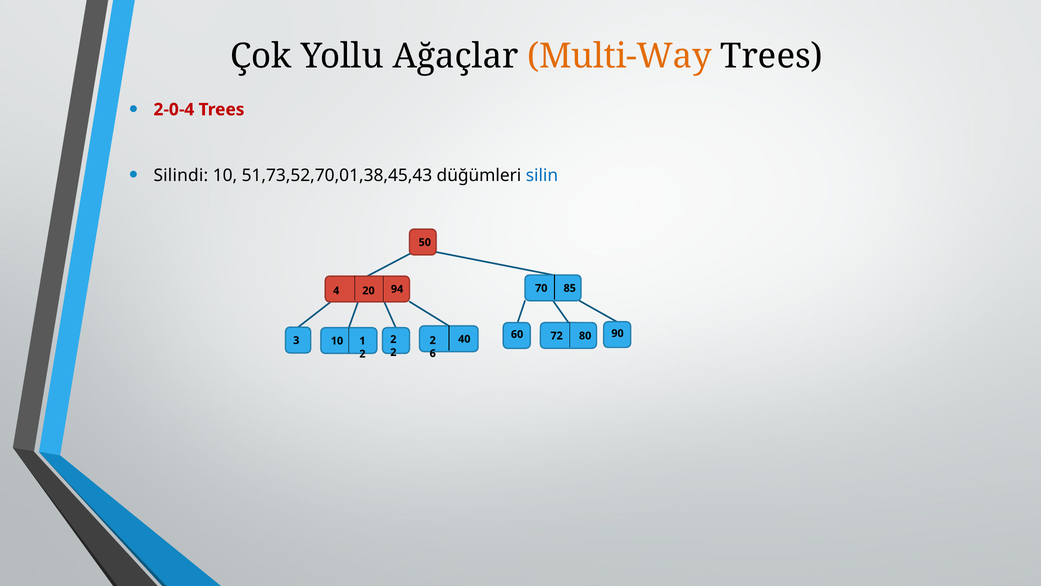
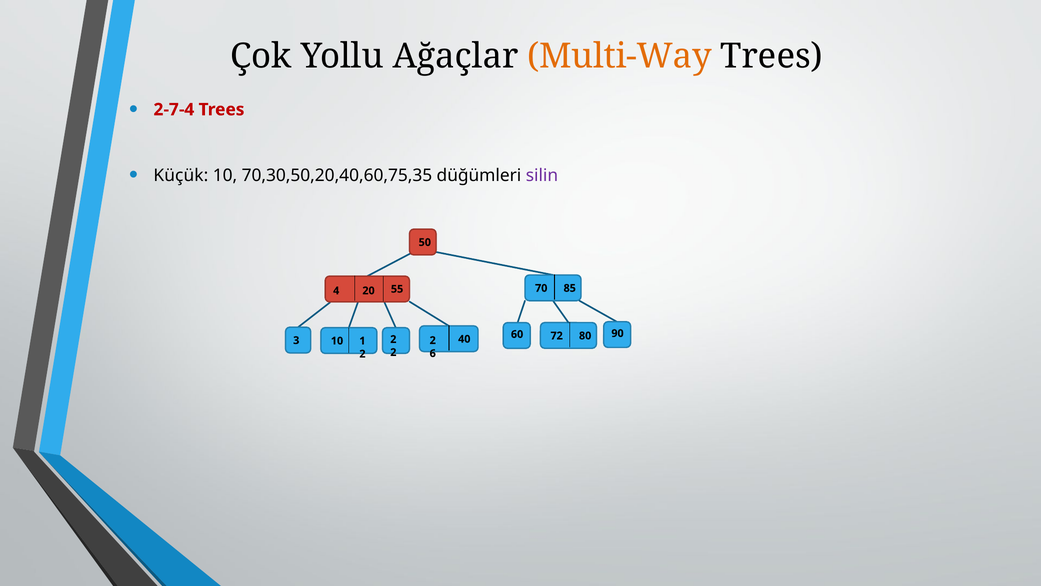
2-0-4: 2-0-4 -> 2-7-4
Silindi: Silindi -> Küçük
51,73,52,70,01,38,45,43: 51,73,52,70,01,38,45,43 -> 70,30,50,20,40,60,75,35
silin colour: blue -> purple
94: 94 -> 55
